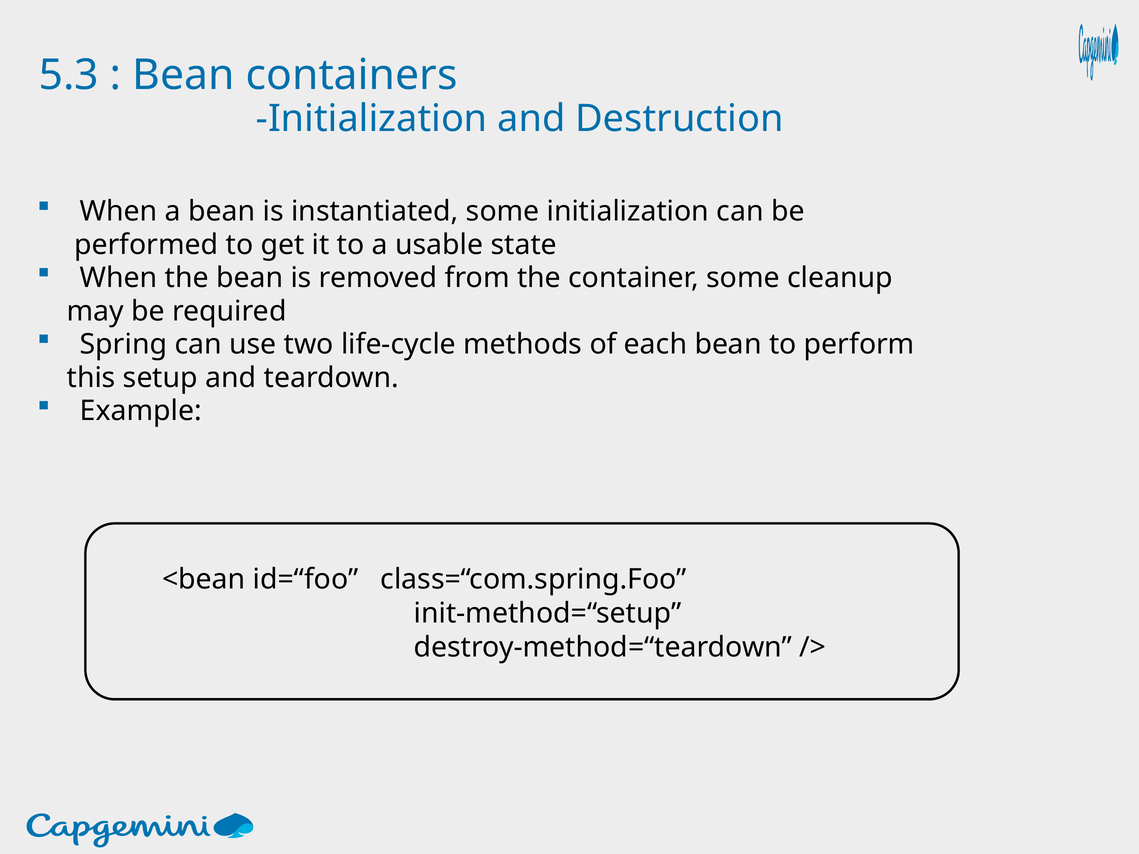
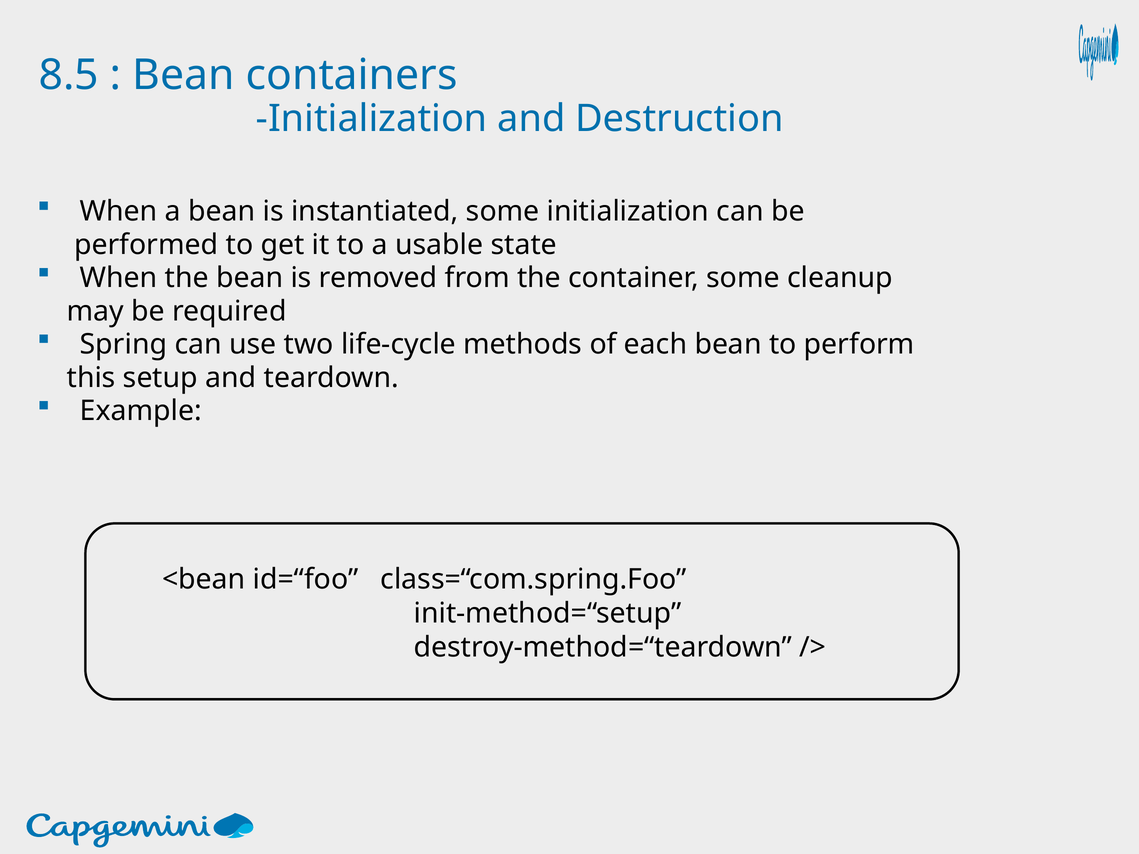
5.3: 5.3 -> 8.5
